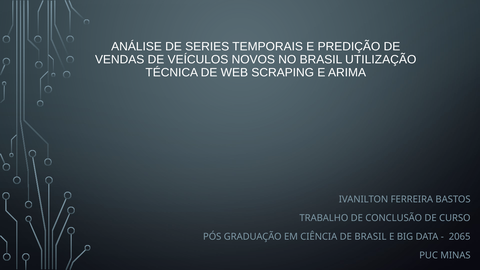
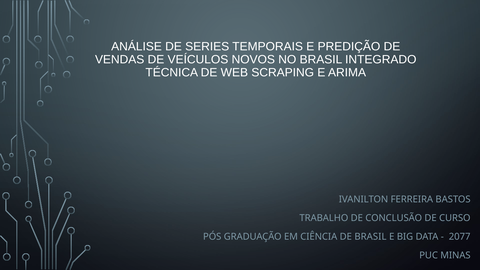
UTILIZAÇÃO: UTILIZAÇÃO -> INTEGRADO
2065: 2065 -> 2077
